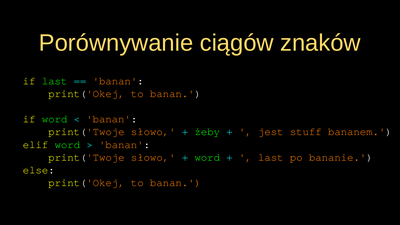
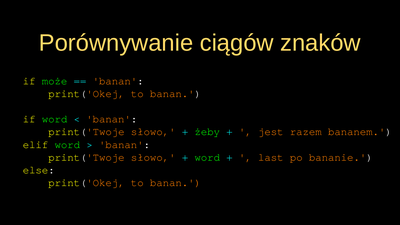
if last: last -> może
stuff: stuff -> razem
